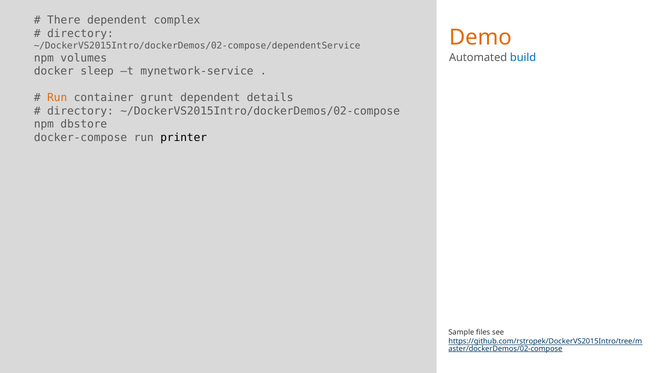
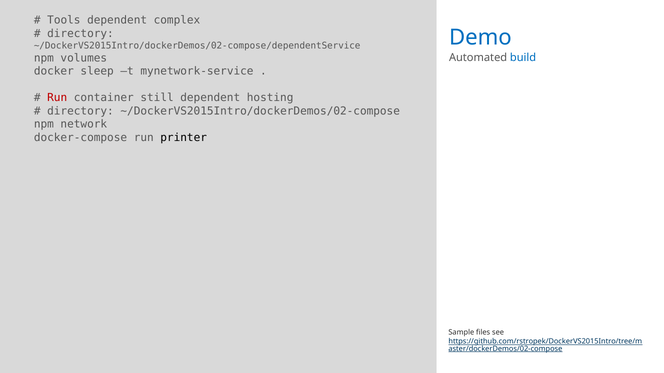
There: There -> Tools
Demo colour: orange -> blue
Run at (57, 98) colour: orange -> red
grunt: grunt -> still
details: details -> hosting
dbstore: dbstore -> network
